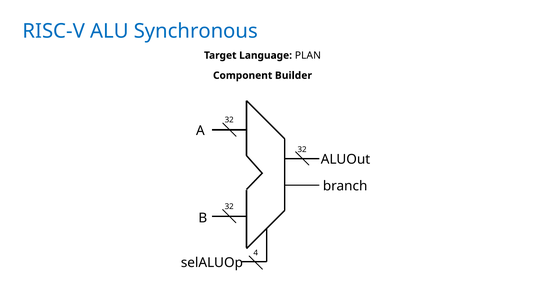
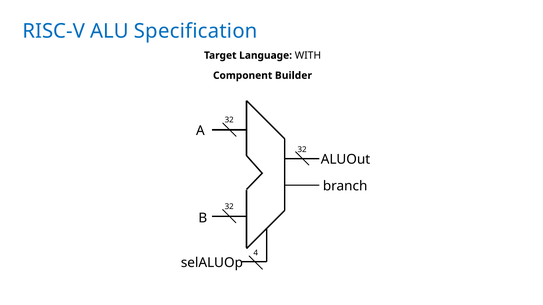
Synchronous: Synchronous -> Specification
PLAN: PLAN -> WITH
